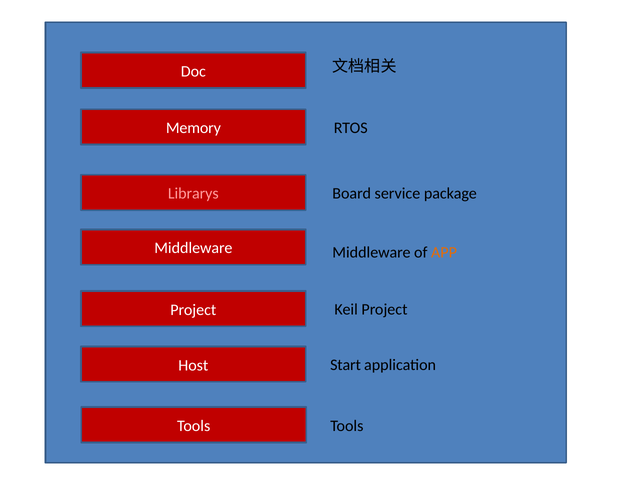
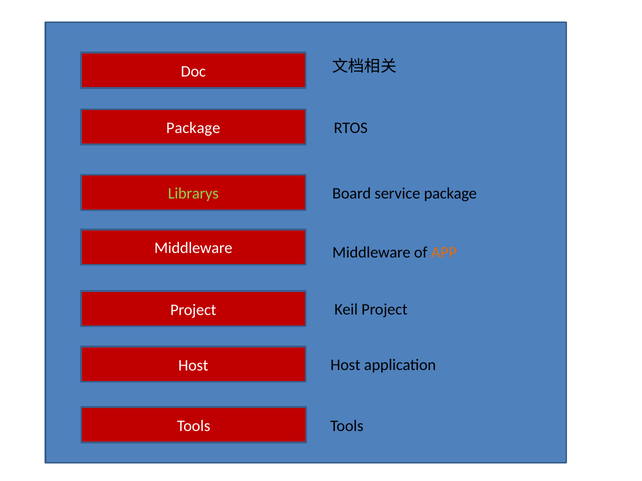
Memory at (193, 128): Memory -> Package
Librarys colour: pink -> light green
Start at (346, 366): Start -> Host
